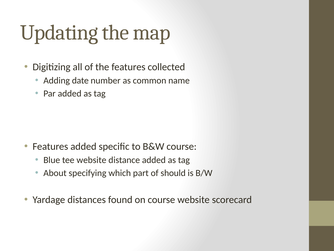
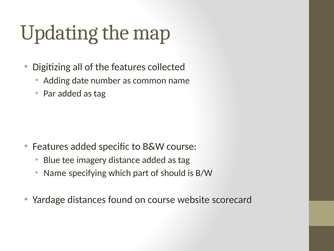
tee website: website -> imagery
About at (55, 173): About -> Name
